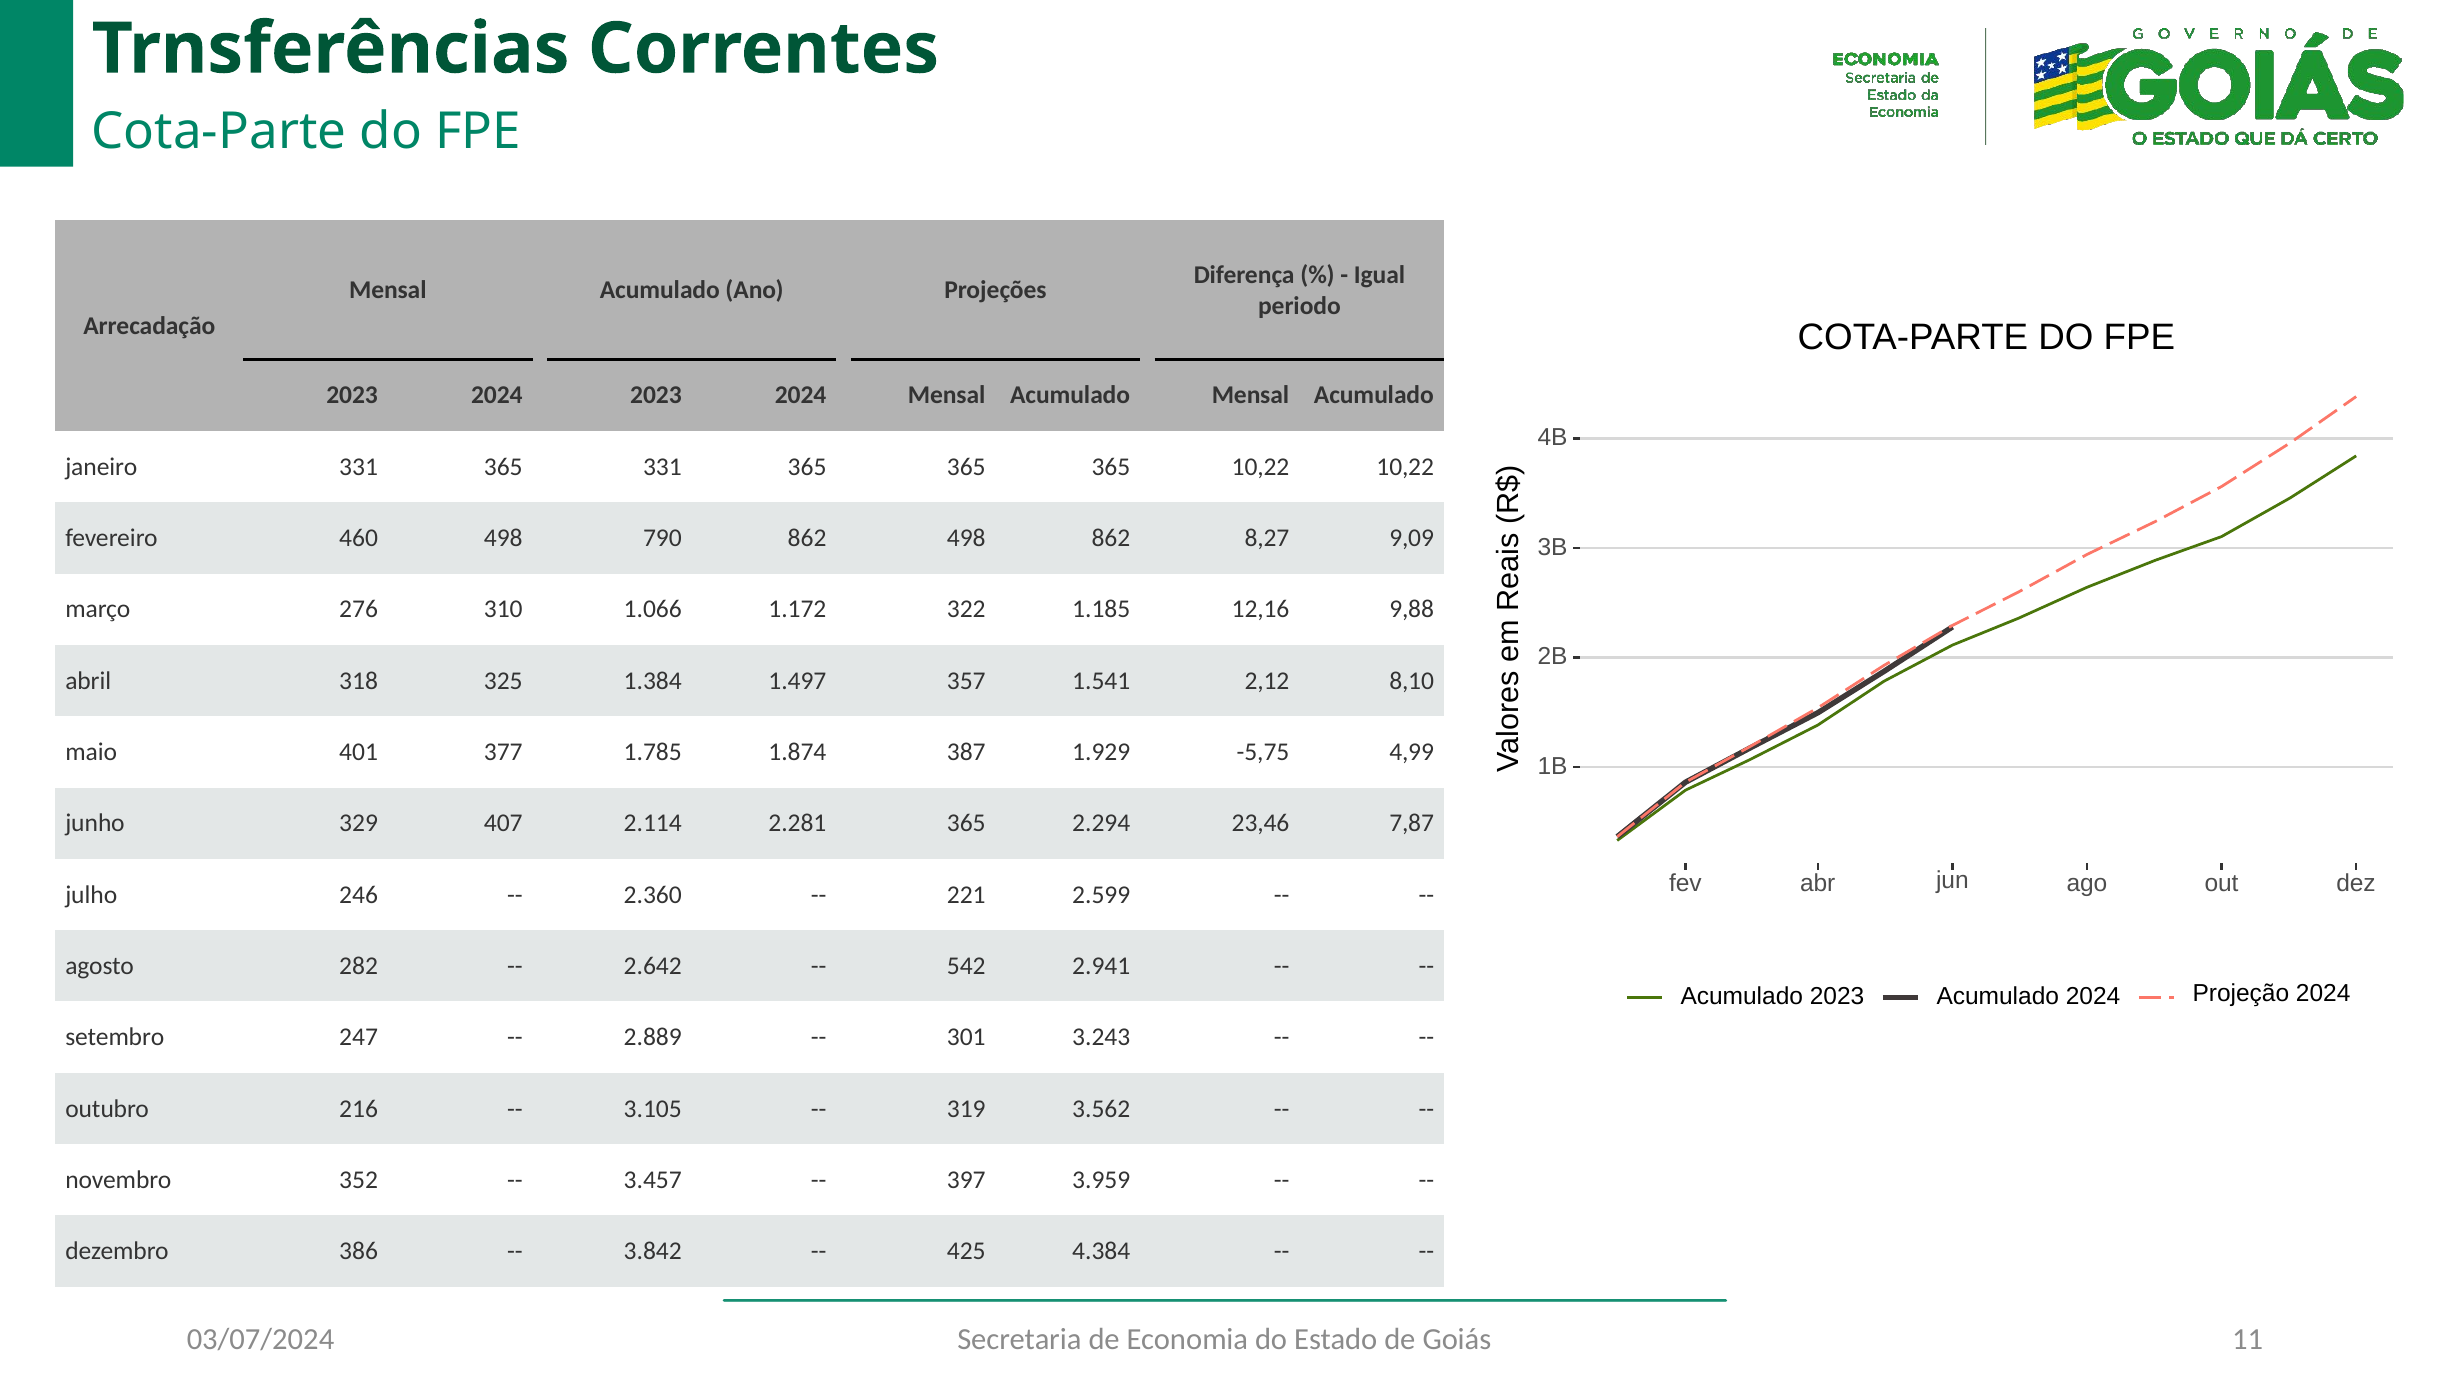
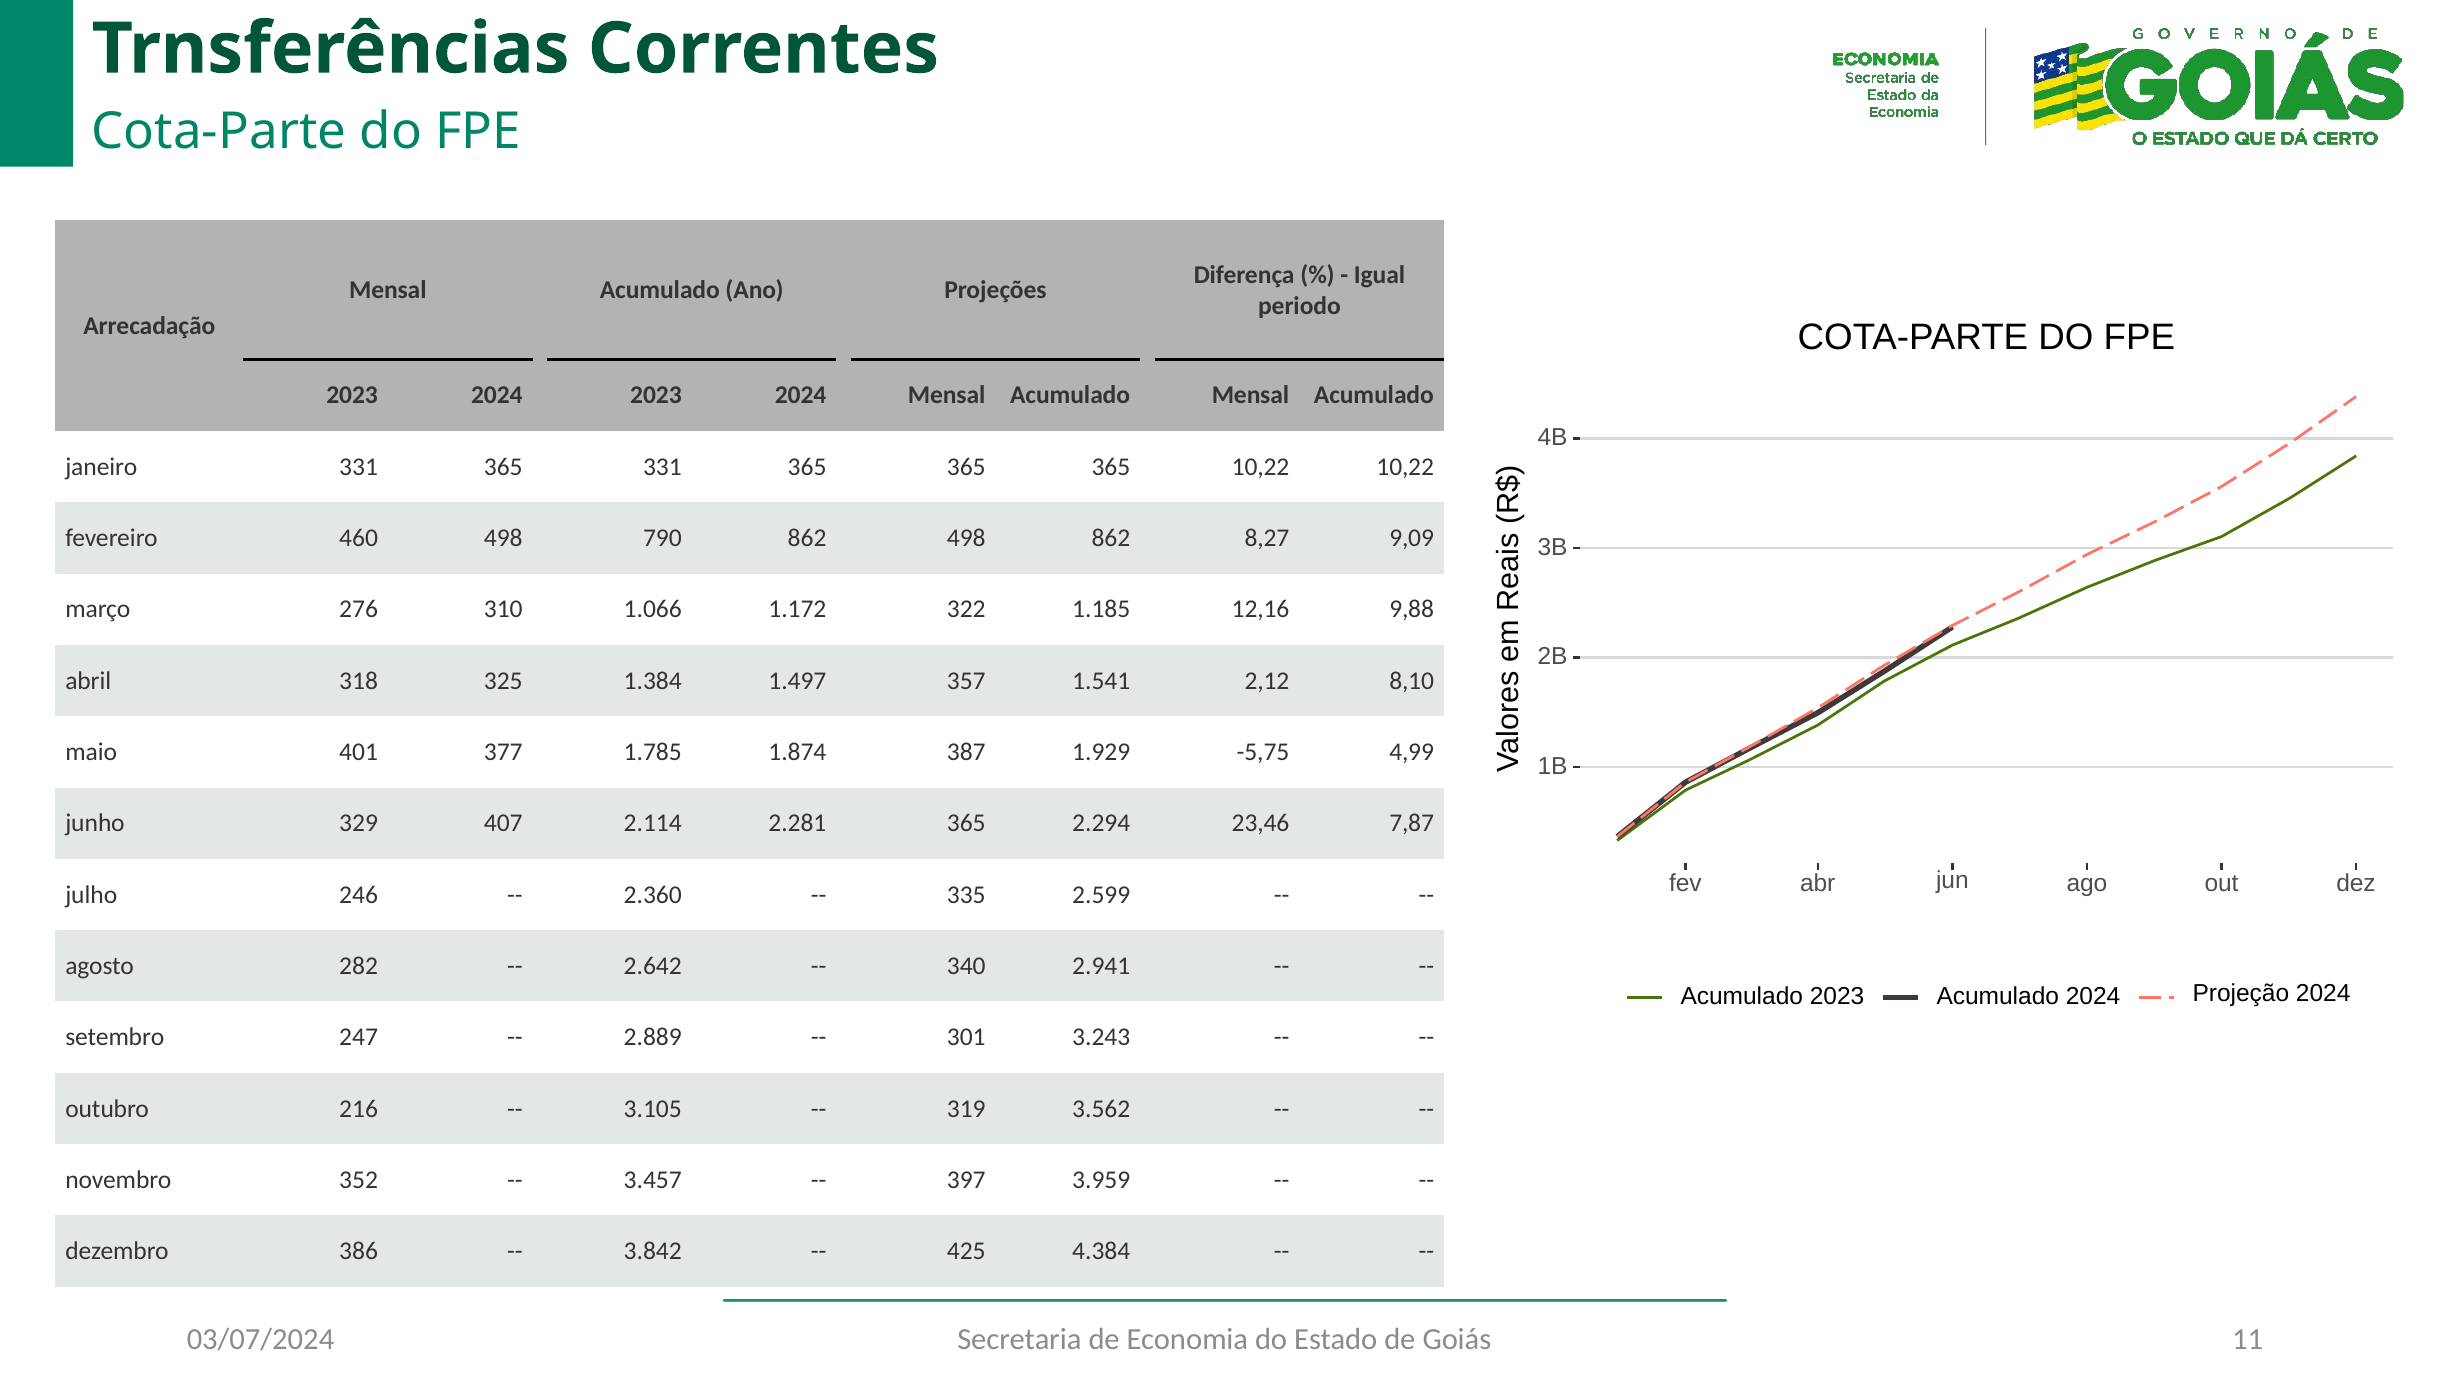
221: 221 -> 335
542: 542 -> 340
